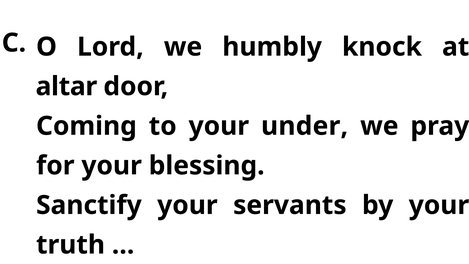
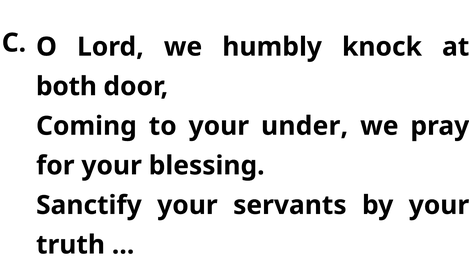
altar: altar -> both
